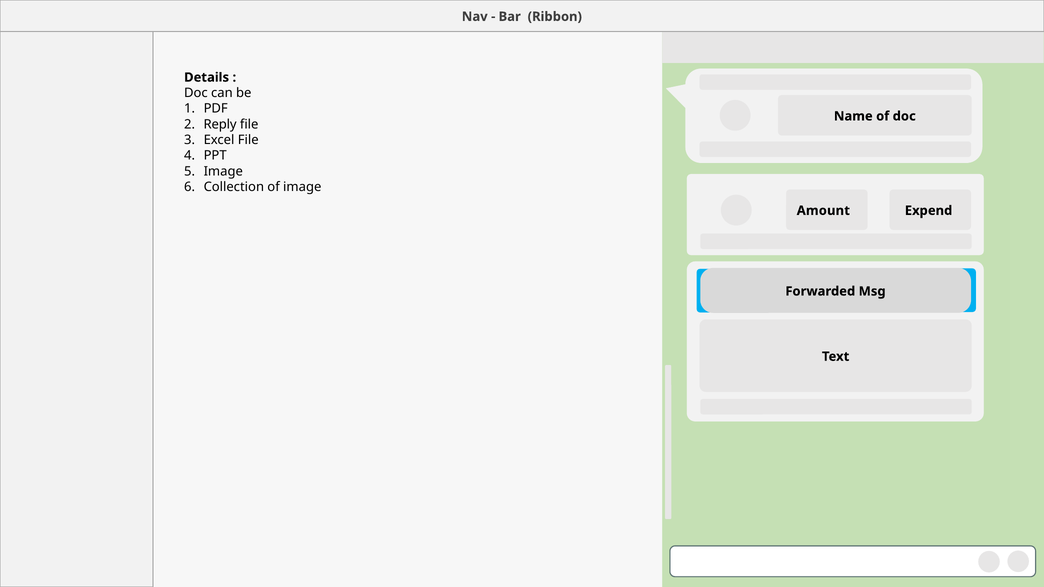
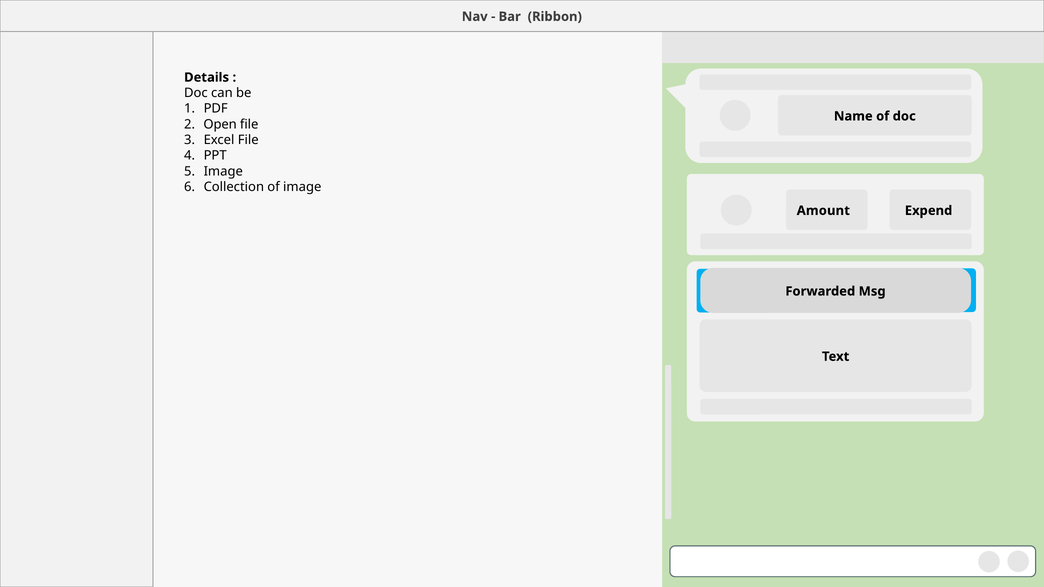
Reply: Reply -> Open
